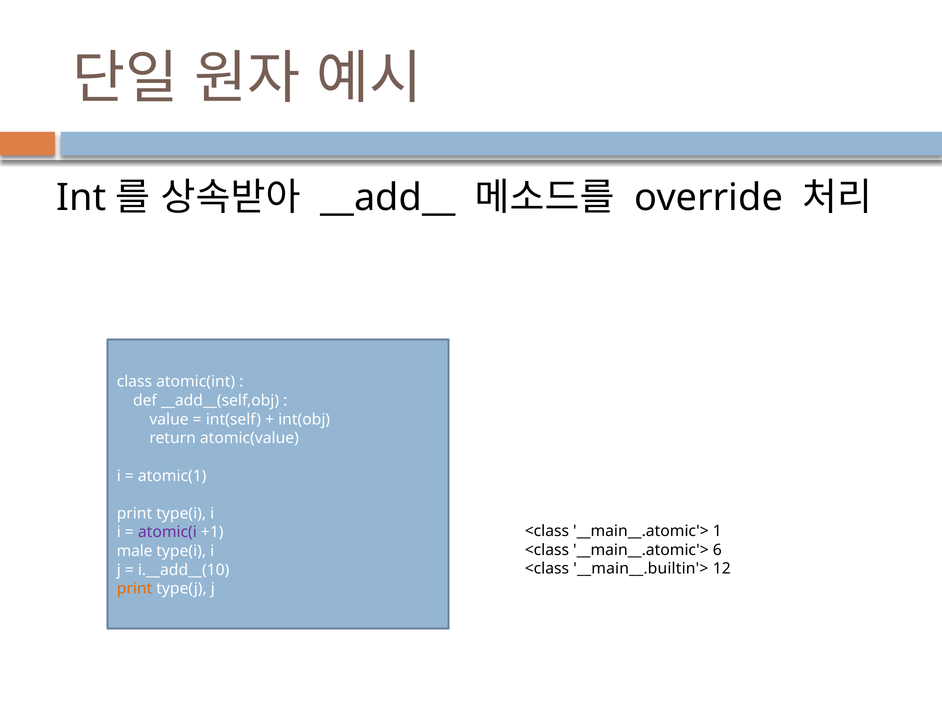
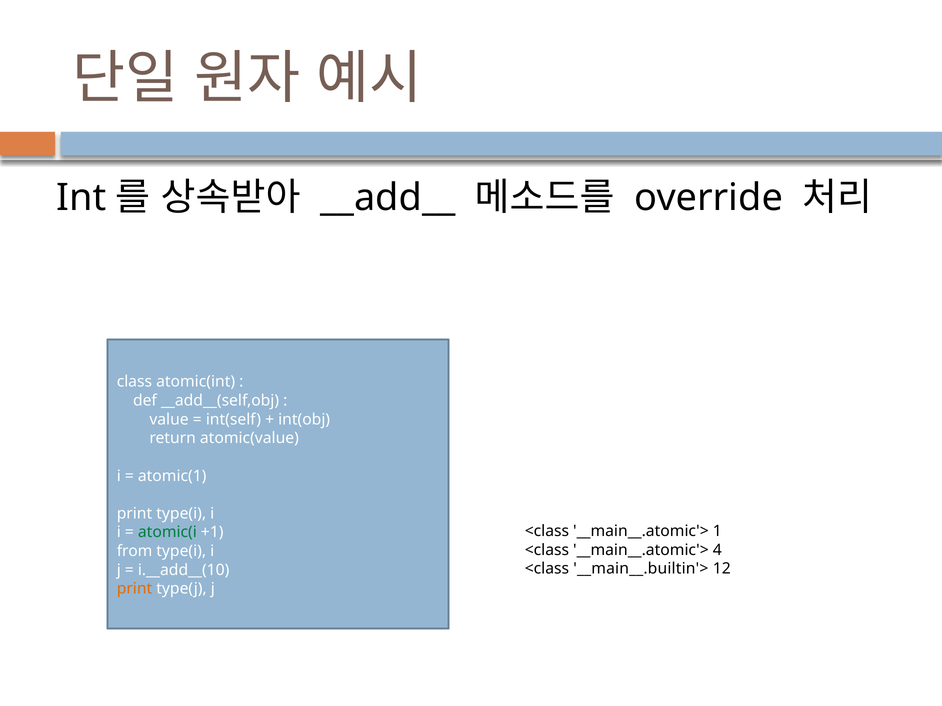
atomic(i colour: purple -> green
6: 6 -> 4
male: male -> from
